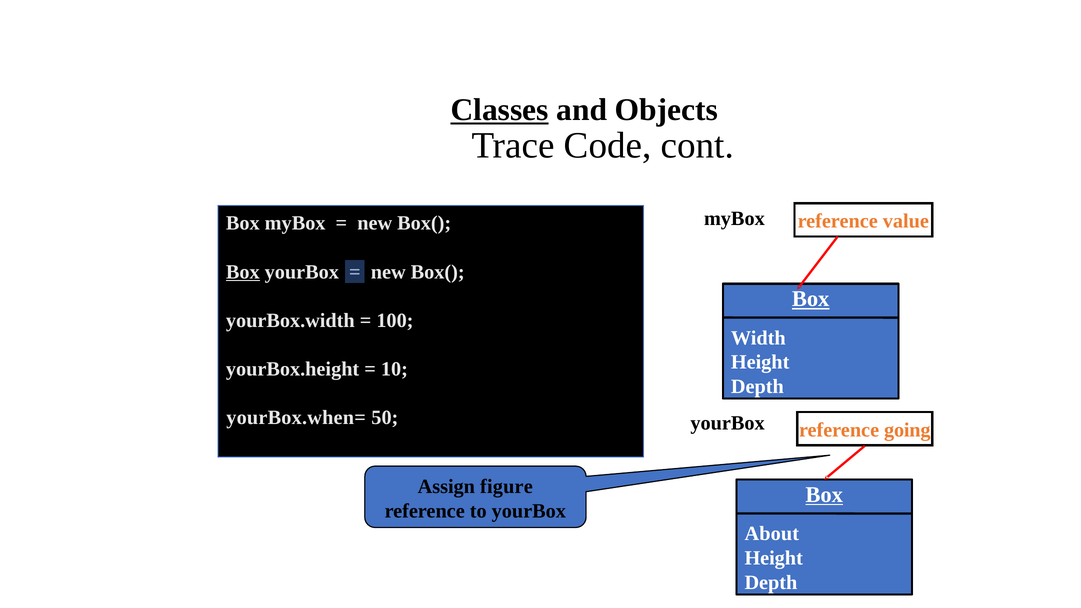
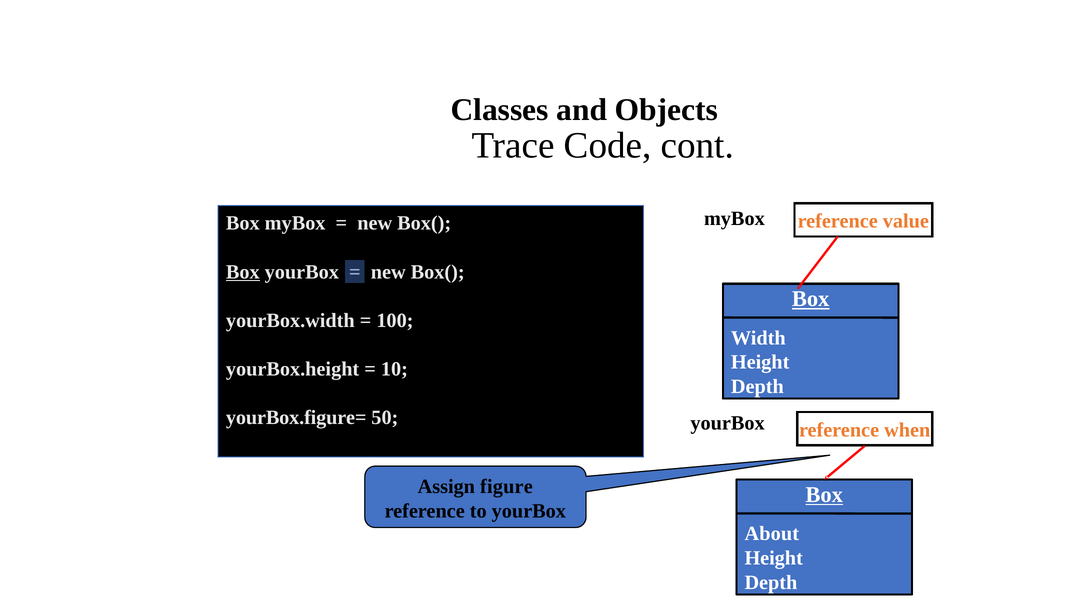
Classes underline: present -> none
yourBox.when=: yourBox.when= -> yourBox.figure=
going: going -> when
